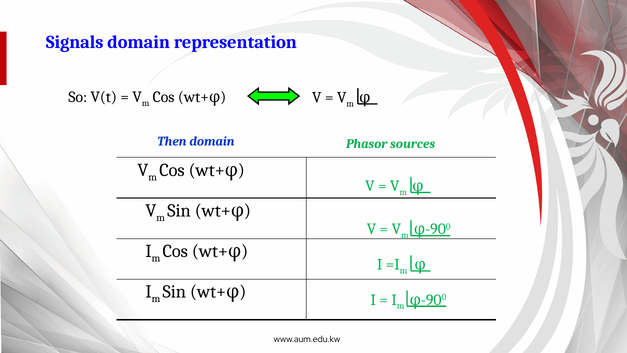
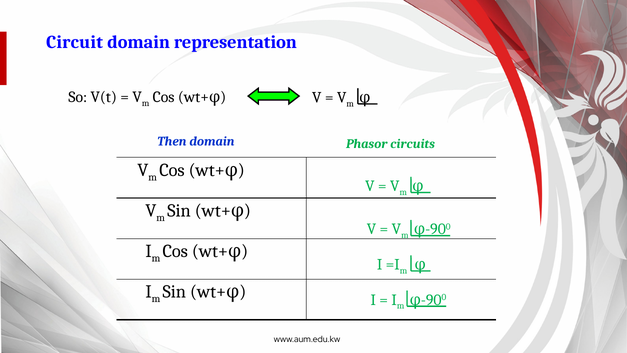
Signals: Signals -> Circuit
sources: sources -> circuits
